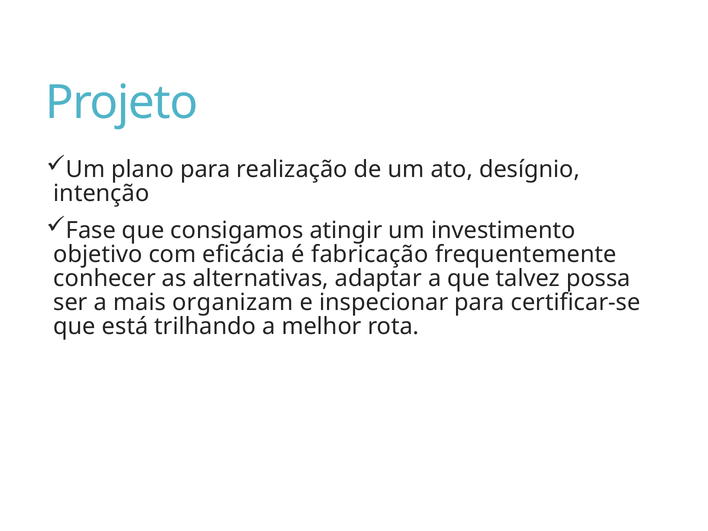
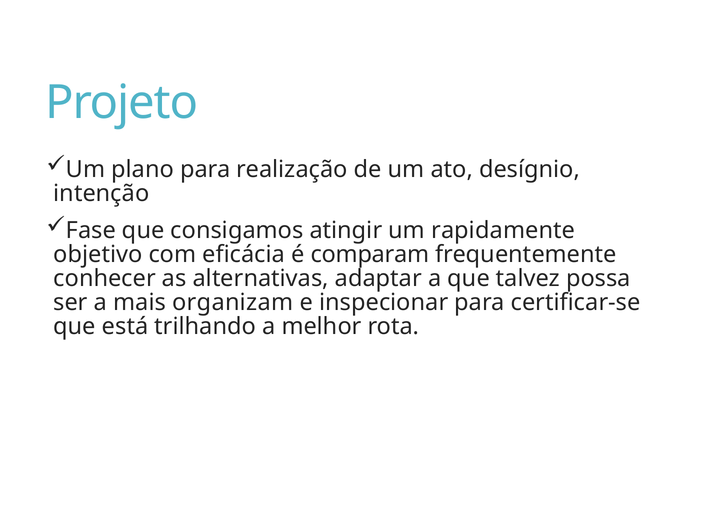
investimento: investimento -> rapidamente
fabricação: fabricação -> comparam
